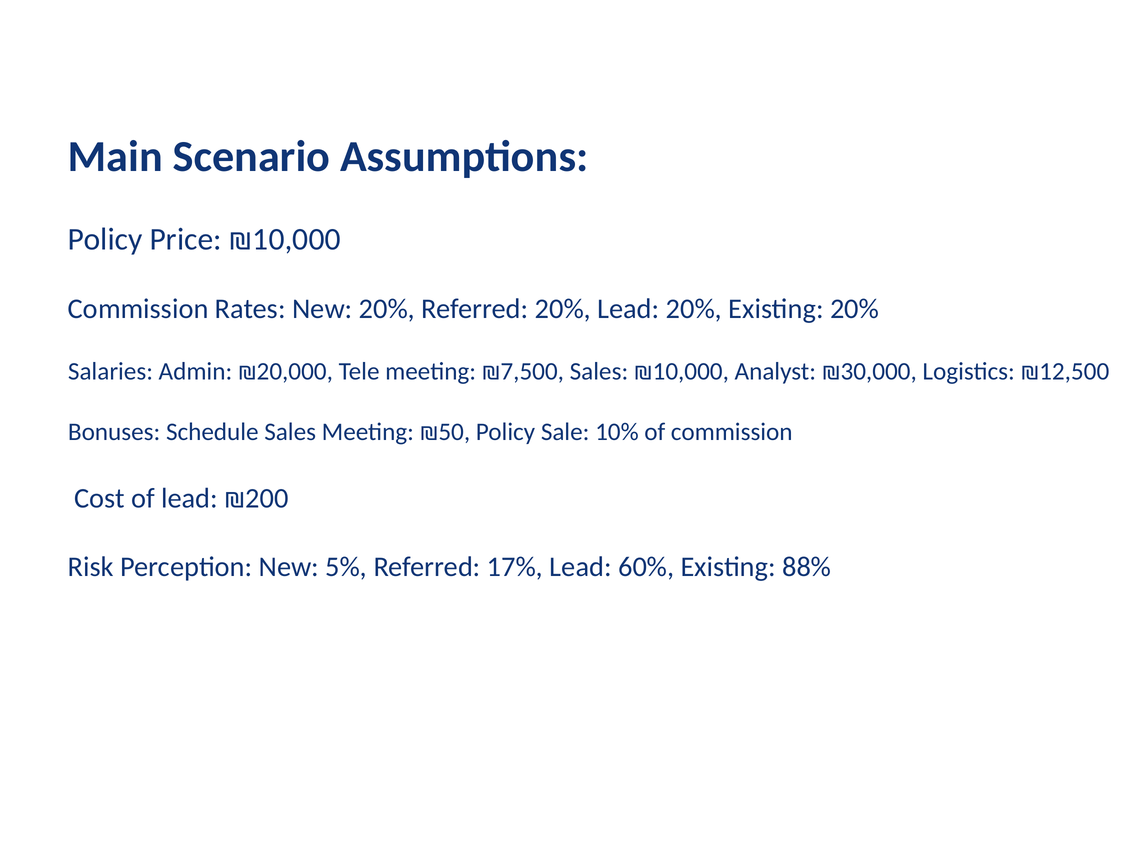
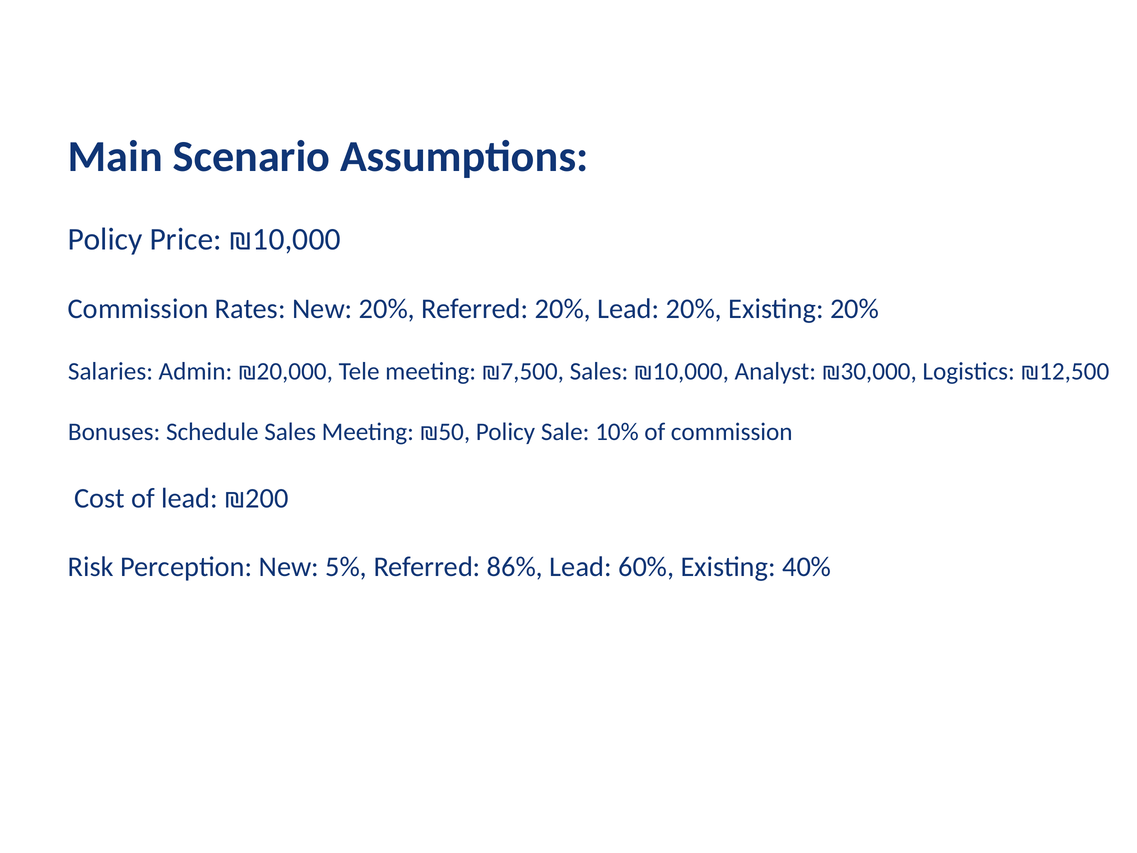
17%: 17% -> 86%
88%: 88% -> 40%
